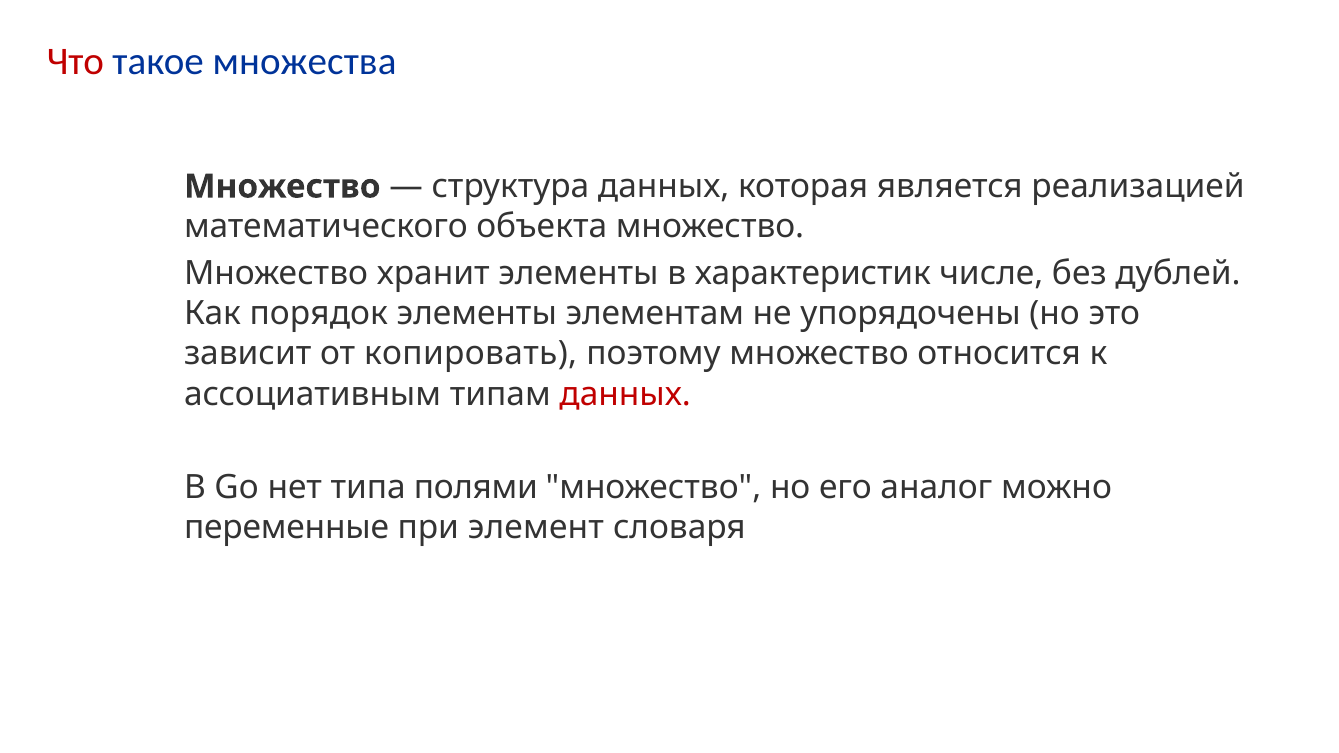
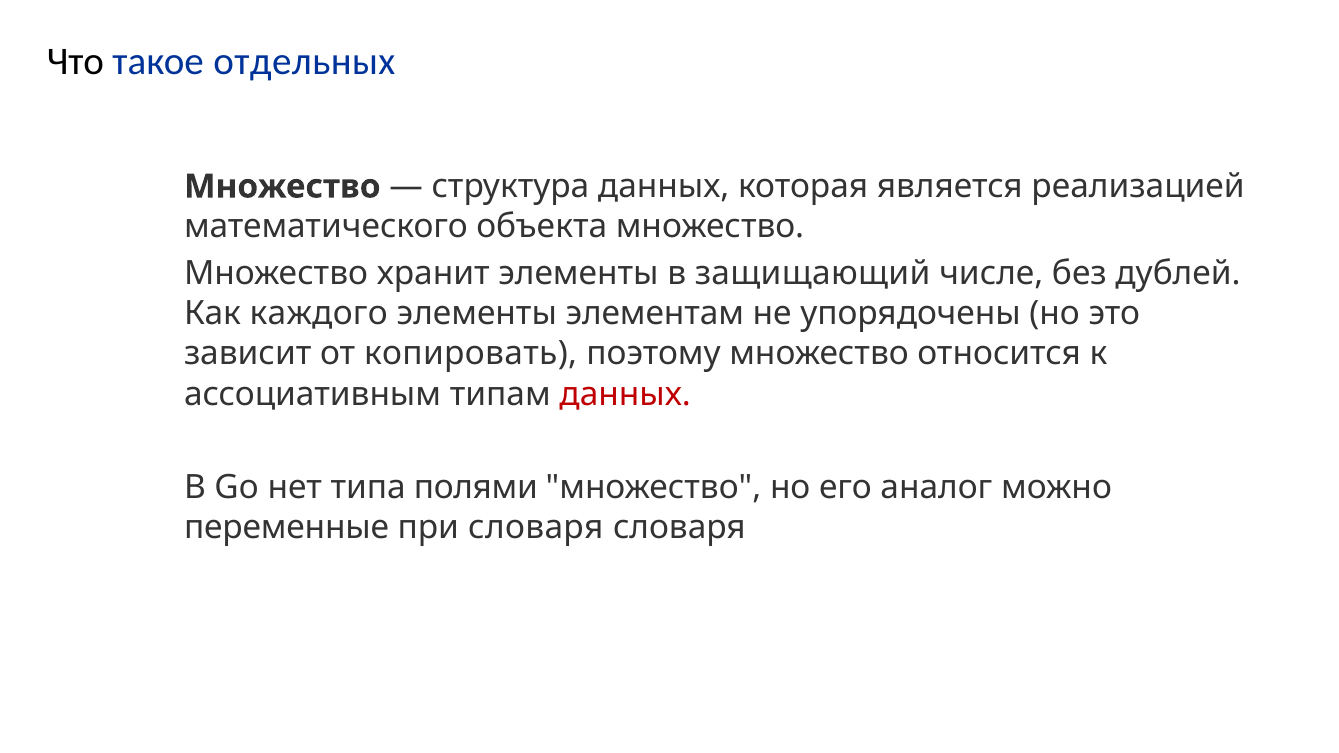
Что colour: red -> black
множества: множества -> отдельных
характеристик: характеристик -> защищающий
порядок: порядок -> каждого
при элемент: элемент -> словаря
